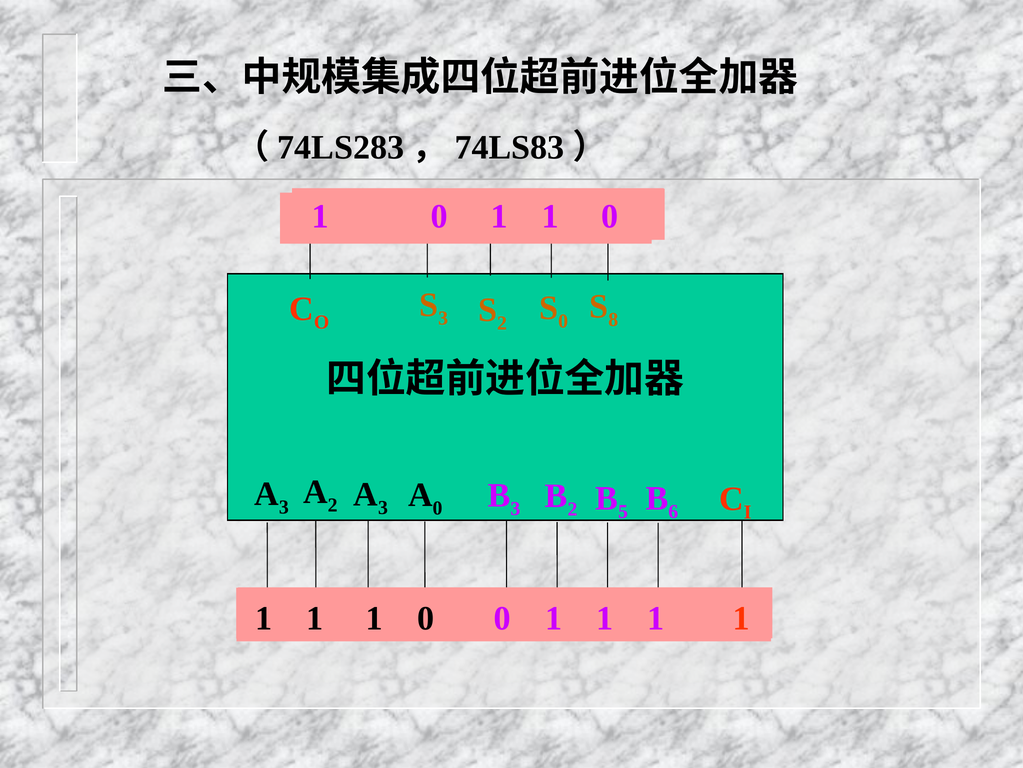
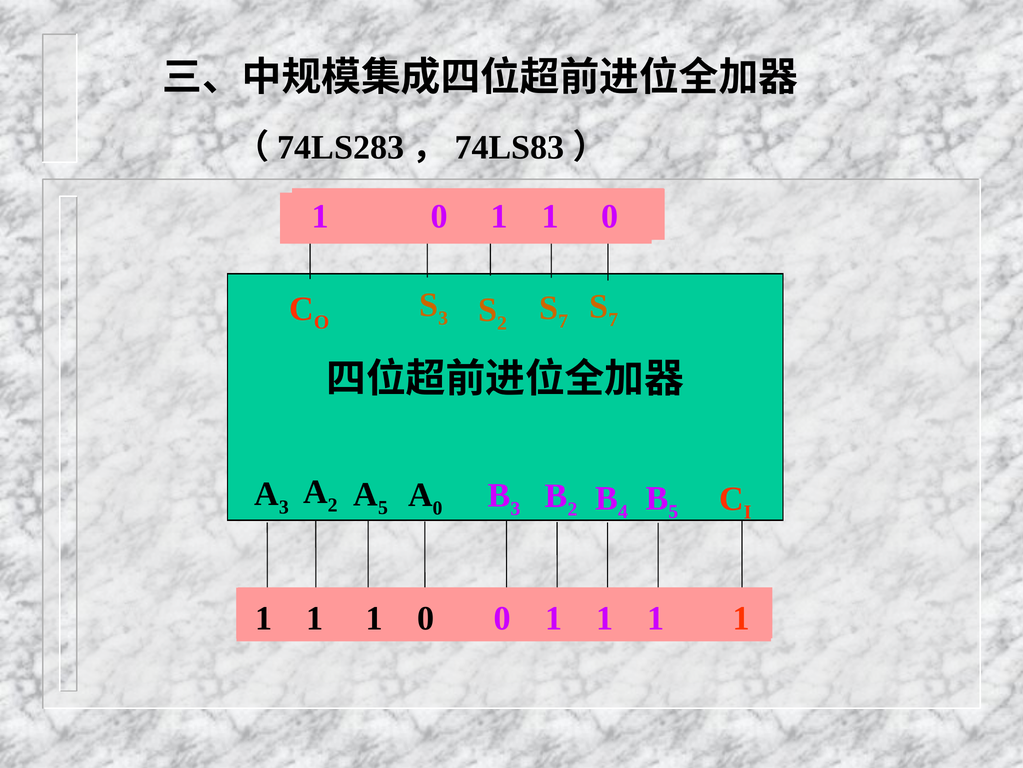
0 at (563, 321): 0 -> 7
8 at (613, 319): 8 -> 7
3 at (383, 507): 3 -> 5
5: 5 -> 4
6 at (673, 511): 6 -> 5
